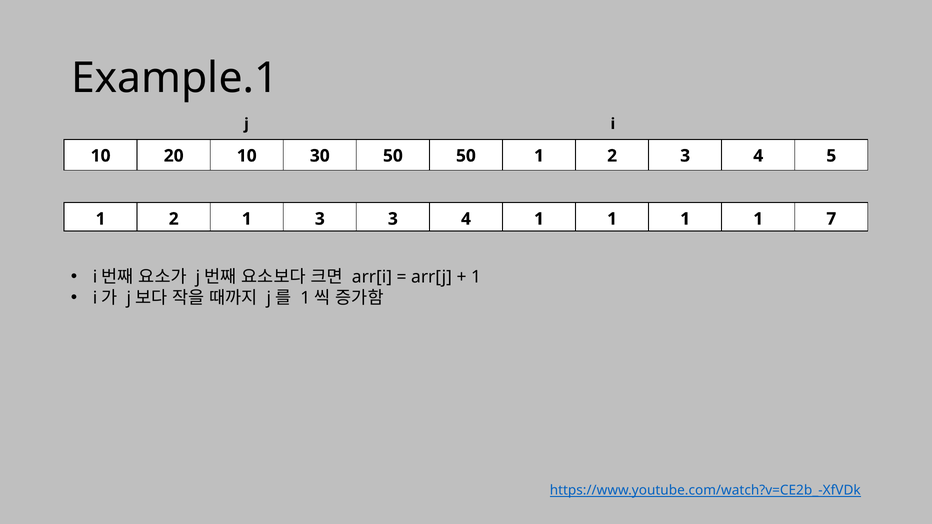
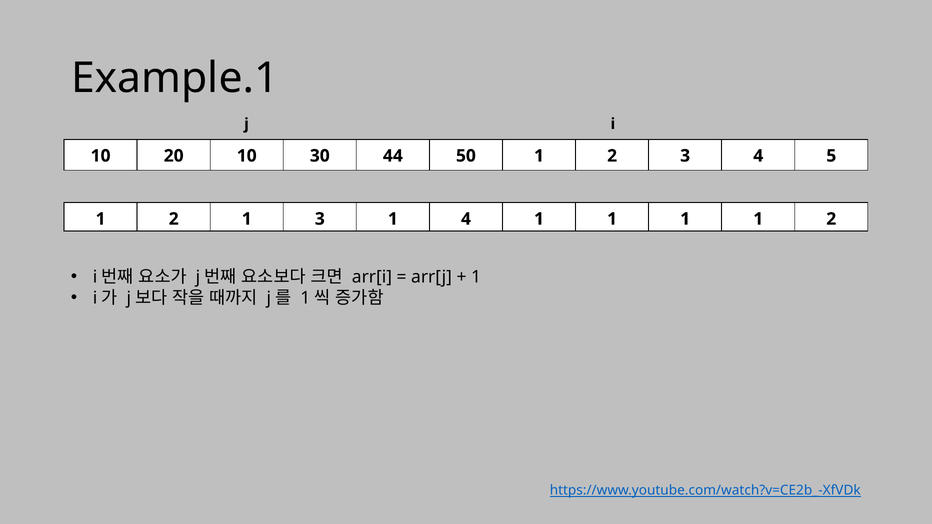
30 50: 50 -> 44
3 3: 3 -> 1
1 1 7: 7 -> 2
